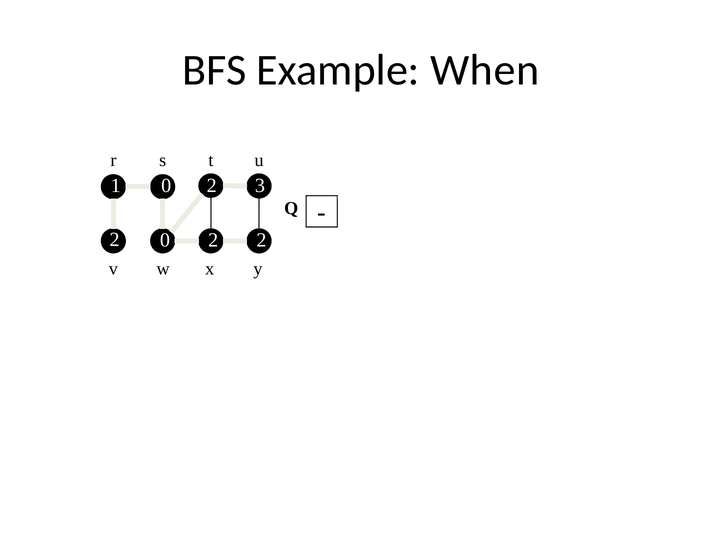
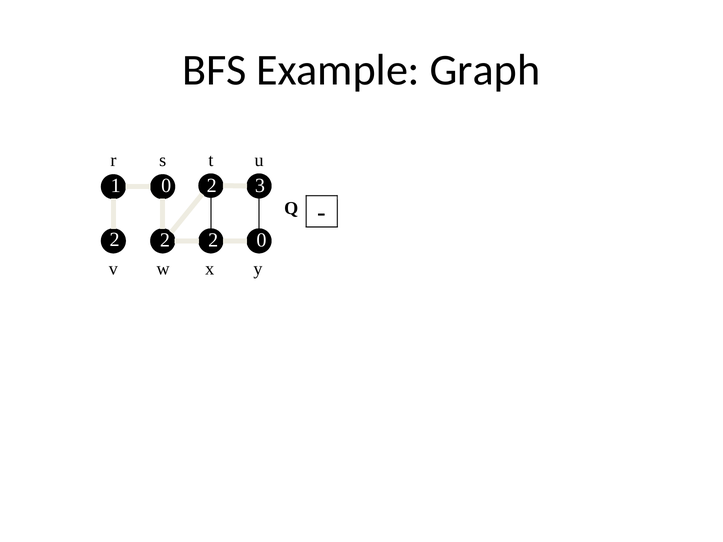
When: When -> Graph
0 at (165, 240): 0 -> 2
2 2: 2 -> 0
